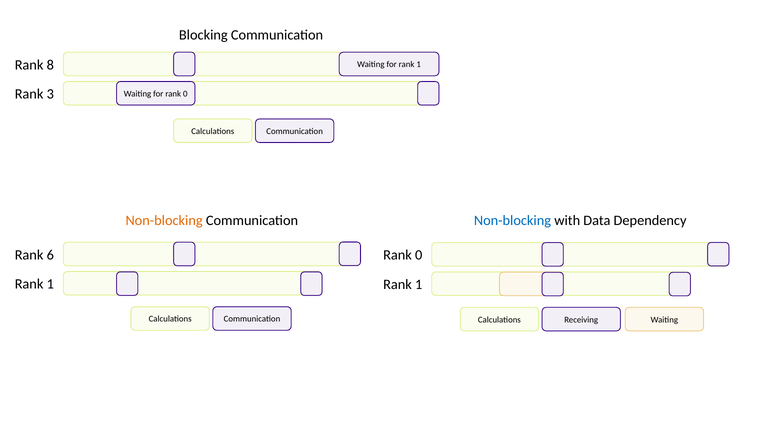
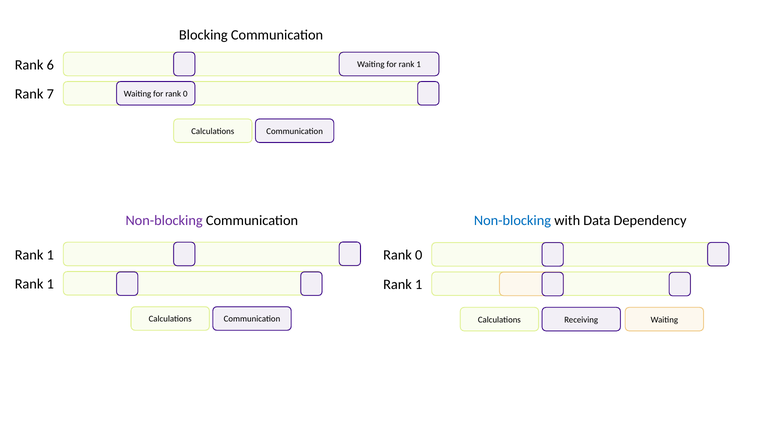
8: 8 -> 6
3: 3 -> 7
Non-blocking at (164, 221) colour: orange -> purple
6 at (50, 255): 6 -> 1
